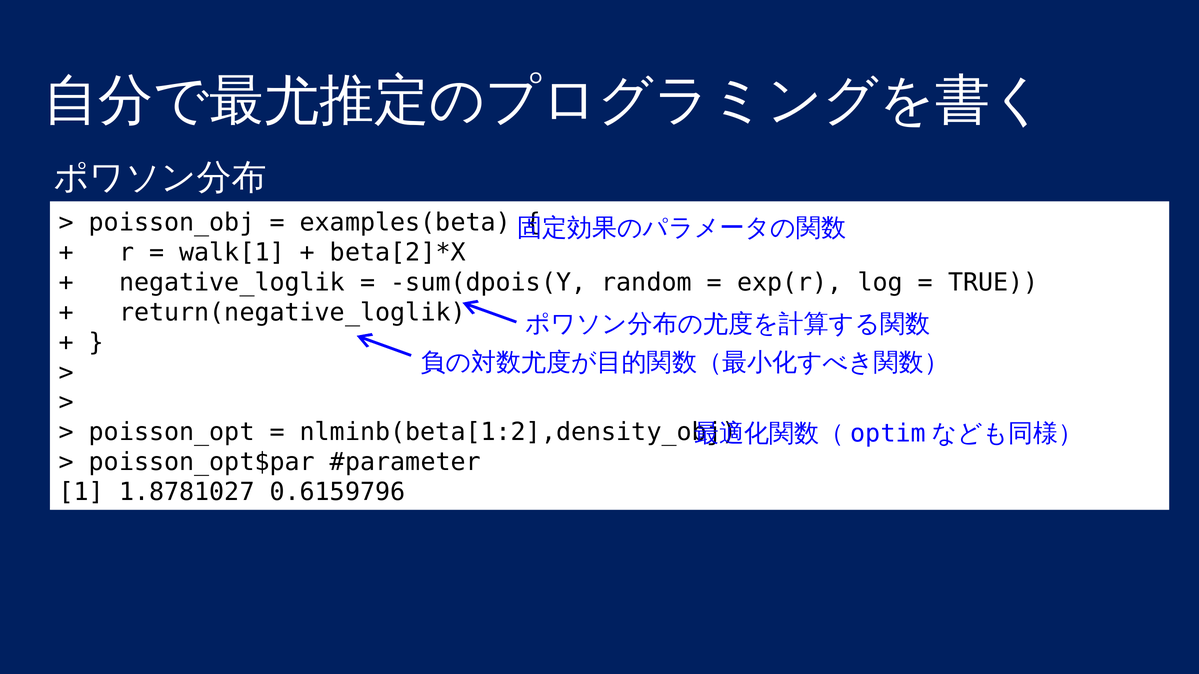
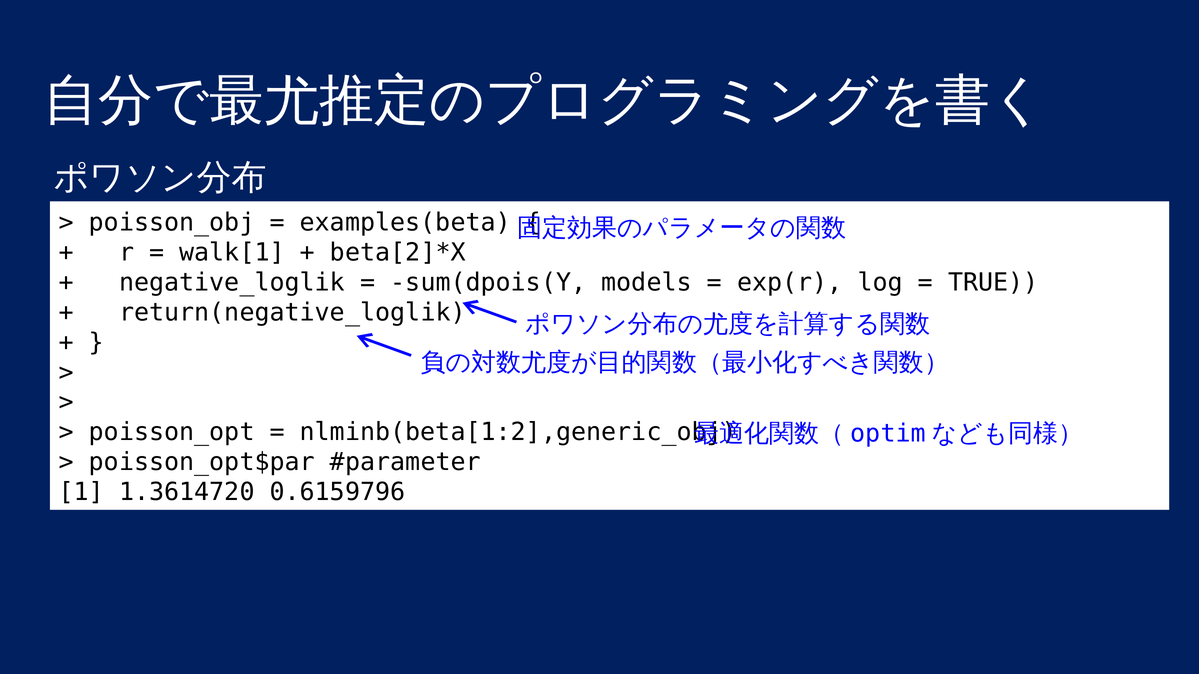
random: random -> models
nlminb(beta[1:2],density_obj: nlminb(beta[1:2],density_obj -> nlminb(beta[1:2],generic_obj
1.8781027: 1.8781027 -> 1.3614720
